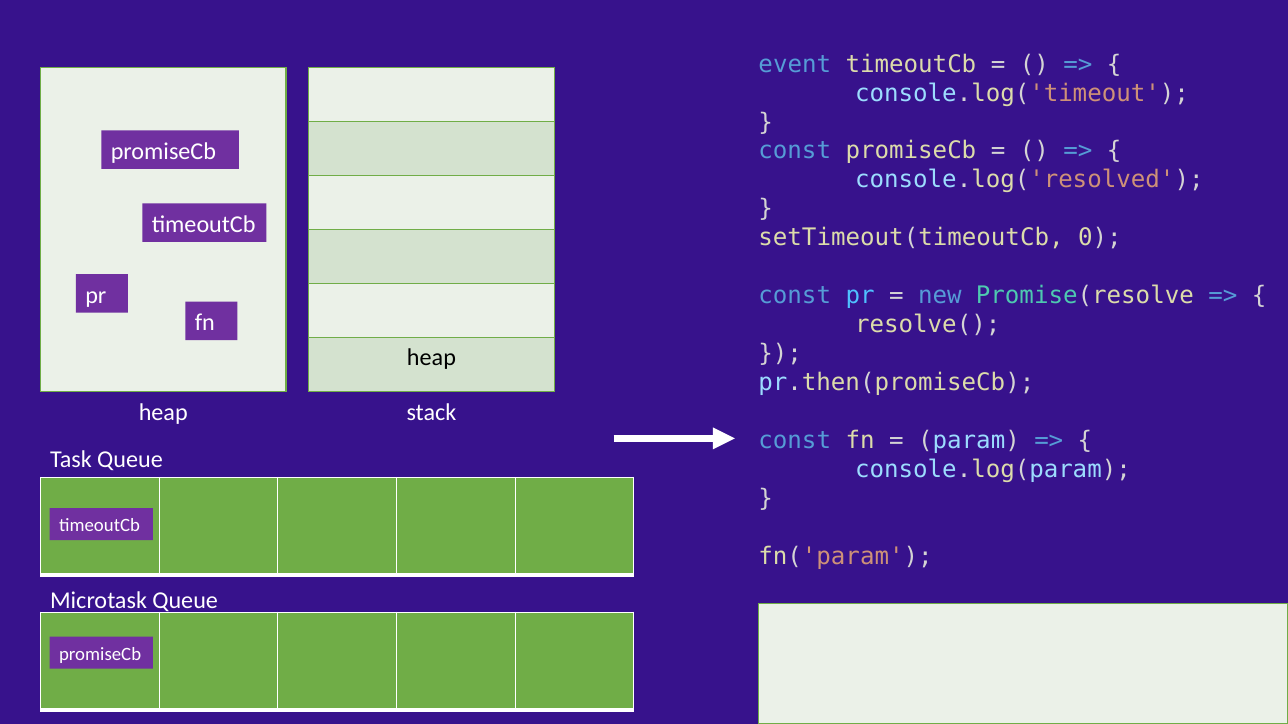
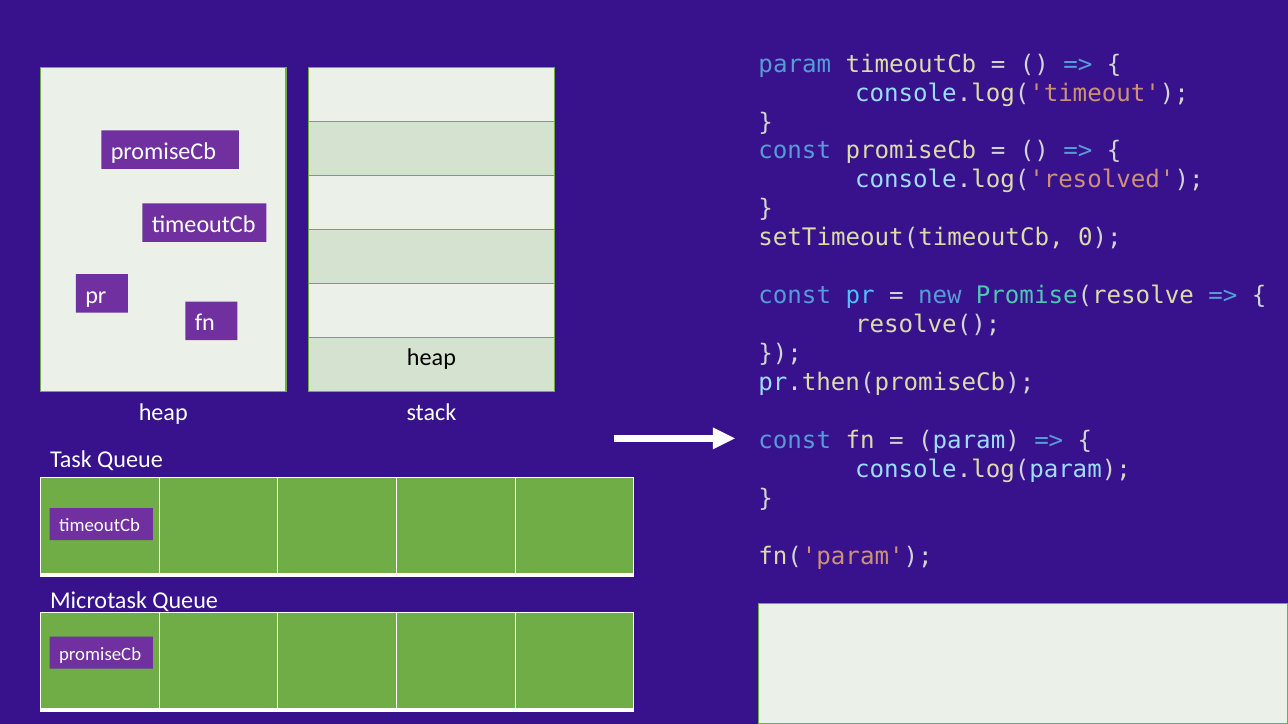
event at (795, 64): event -> param
